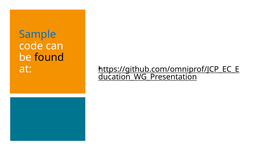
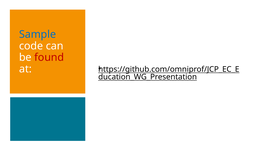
found colour: black -> red
